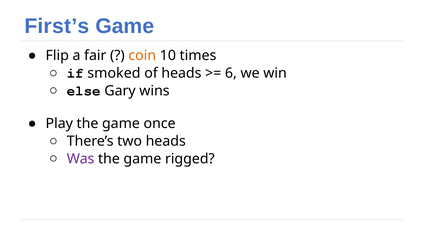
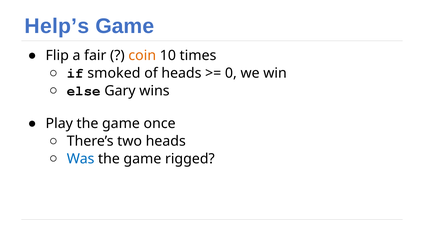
First’s: First’s -> Help’s
6: 6 -> 0
Was colour: purple -> blue
